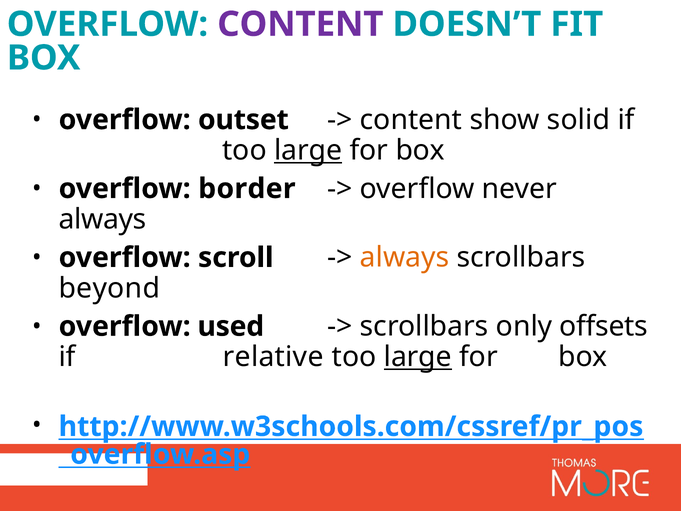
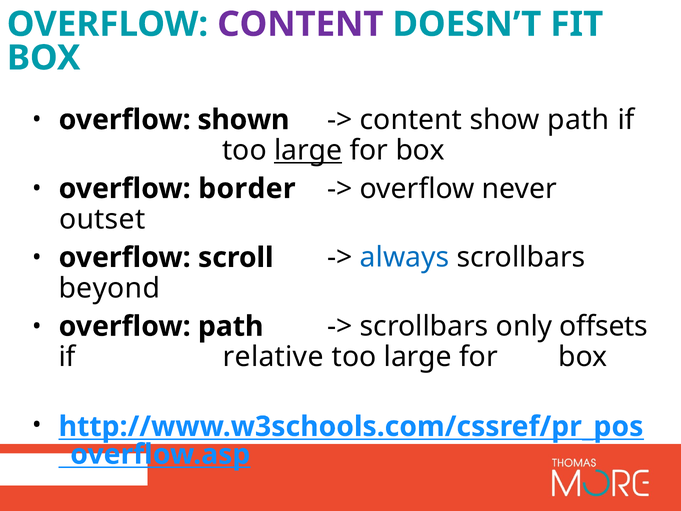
outset: outset -> shown
show solid: solid -> path
always at (103, 219): always -> outset
always at (405, 257) colour: orange -> blue
overflow used: used -> path
large at (418, 357) underline: present -> none
